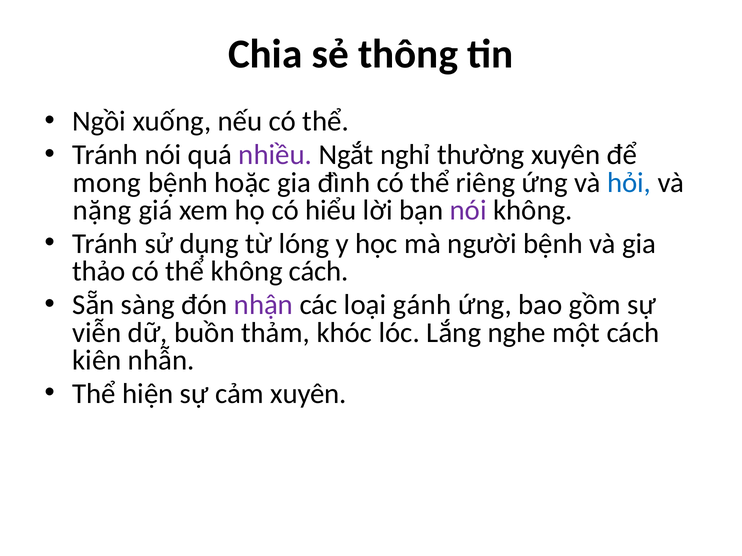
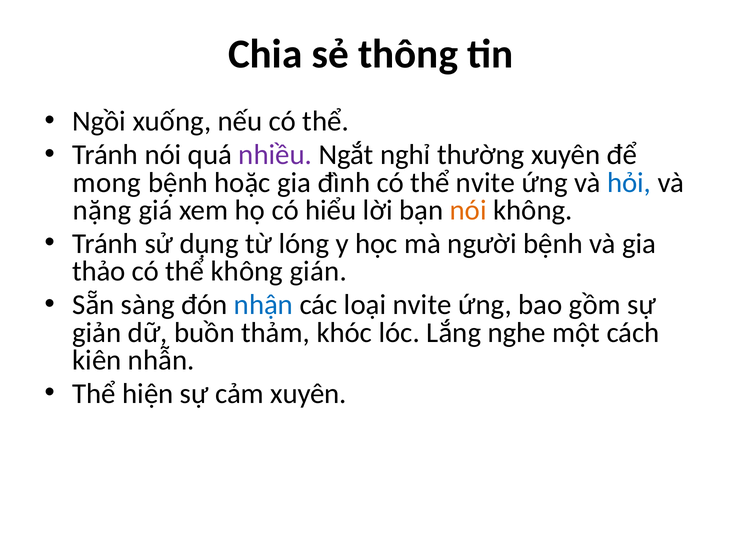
thể riêng: riêng -> nvite
nói at (468, 210) colour: purple -> orange
không cách: cách -> gián
nhận colour: purple -> blue
loại gánh: gánh -> nvite
viễn: viễn -> giản
